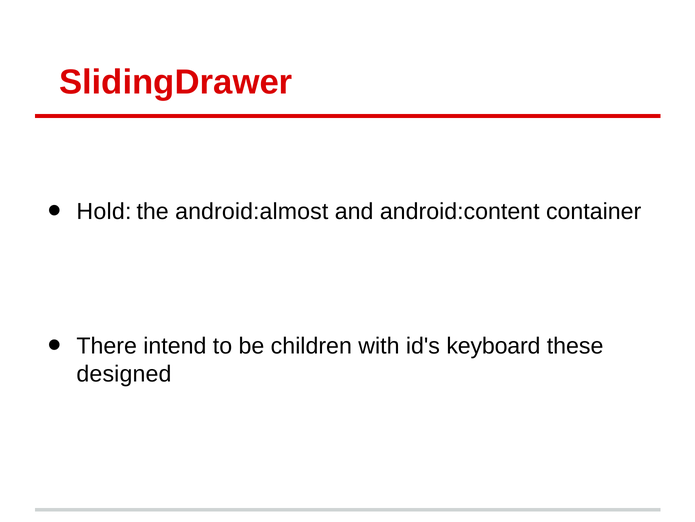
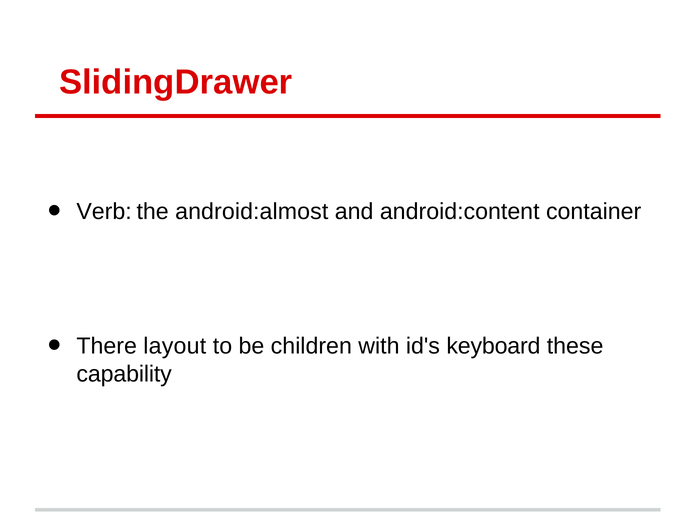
Hold: Hold -> Verb
intend: intend -> layout
designed: designed -> capability
